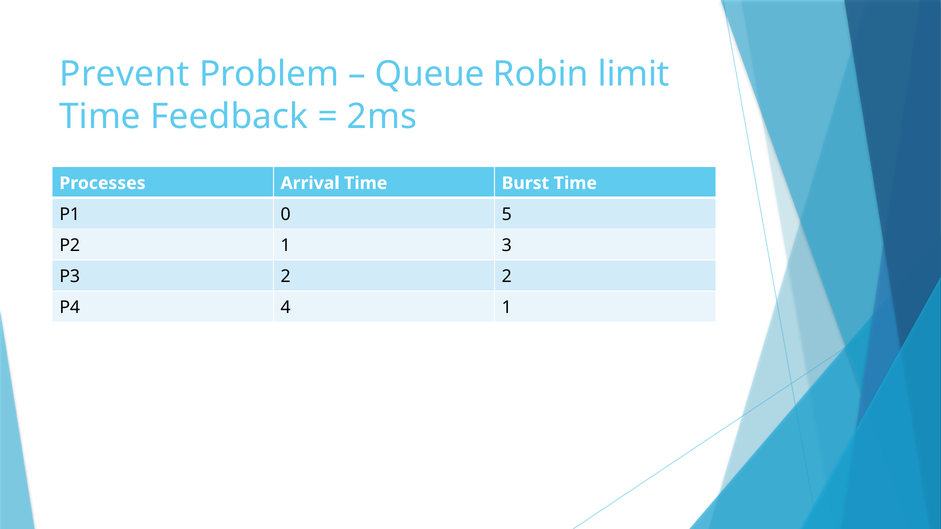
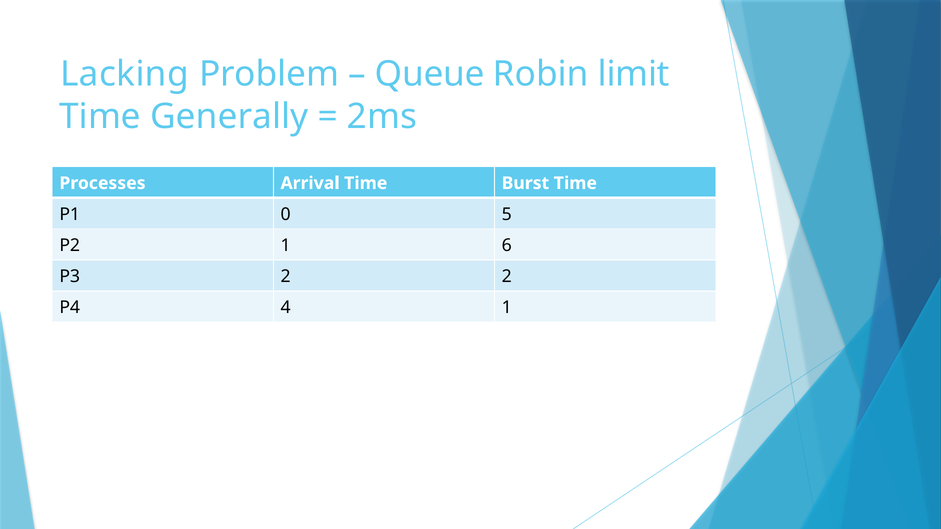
Prevent: Prevent -> Lacking
Feedback: Feedback -> Generally
3: 3 -> 6
